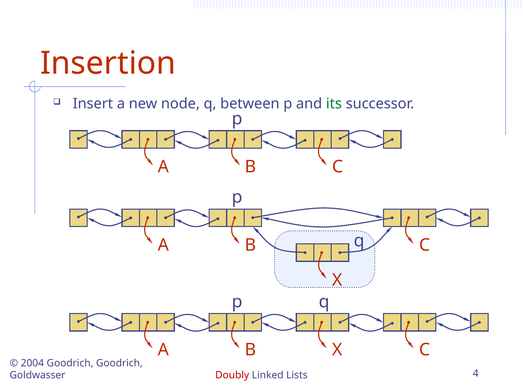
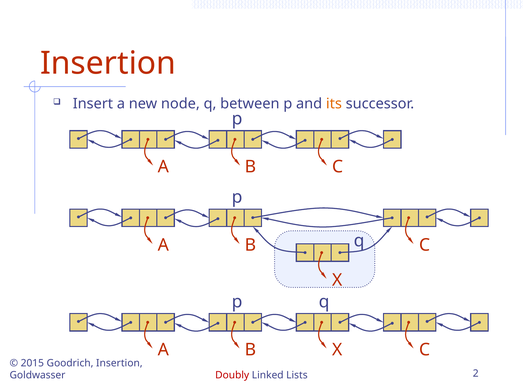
its colour: green -> orange
2004: 2004 -> 2015
Goodrich Goodrich: Goodrich -> Insertion
4: 4 -> 2
